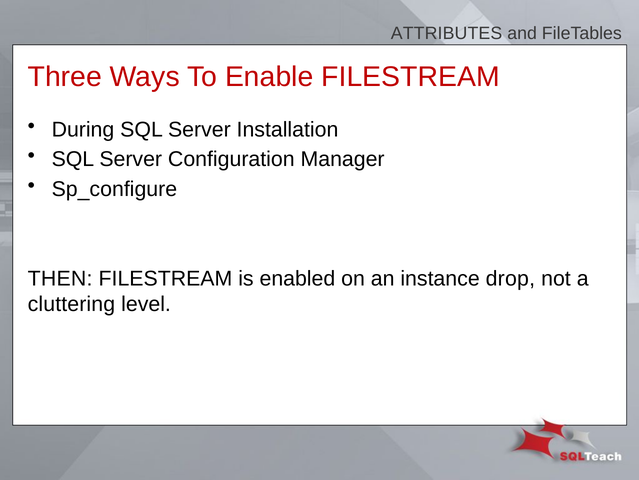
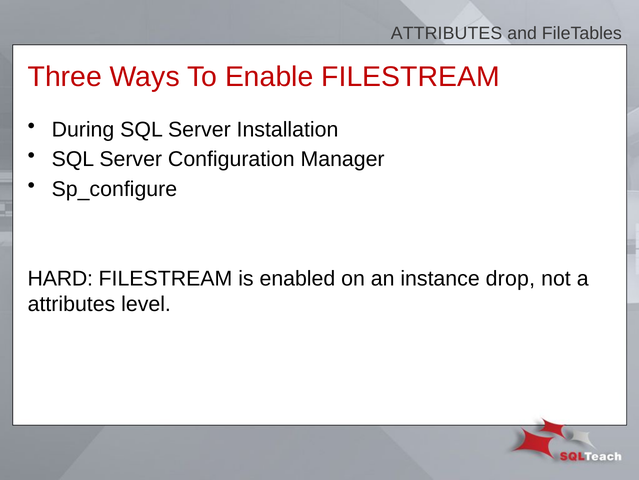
THEN: THEN -> HARD
cluttering at (71, 304): cluttering -> attributes
